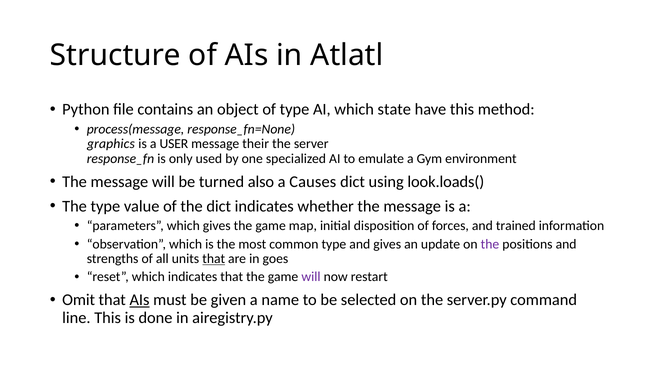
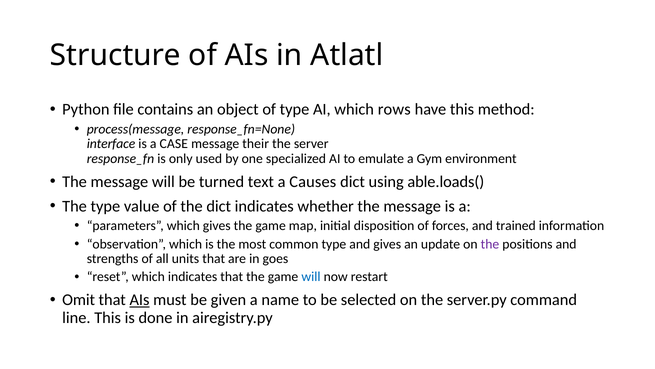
state: state -> rows
graphics: graphics -> interface
USER: USER -> CASE
also: also -> text
look.loads(: look.loads( -> able.loads(
that at (214, 258) underline: present -> none
will at (311, 277) colour: purple -> blue
